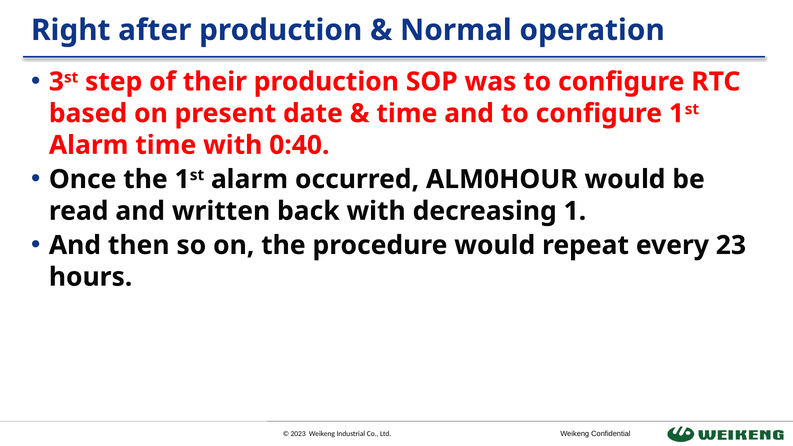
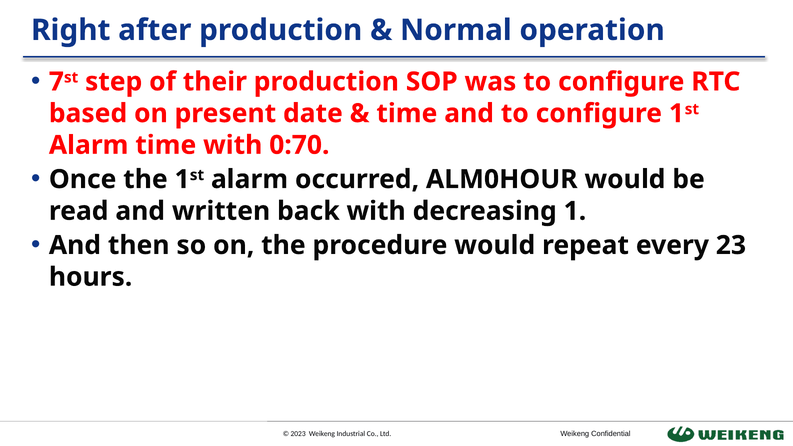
3: 3 -> 7
0:40: 0:40 -> 0:70
